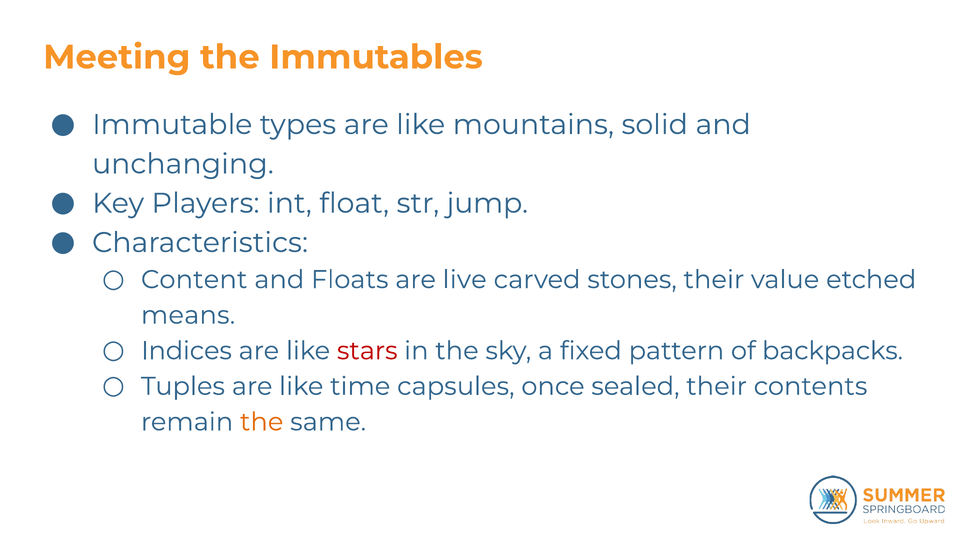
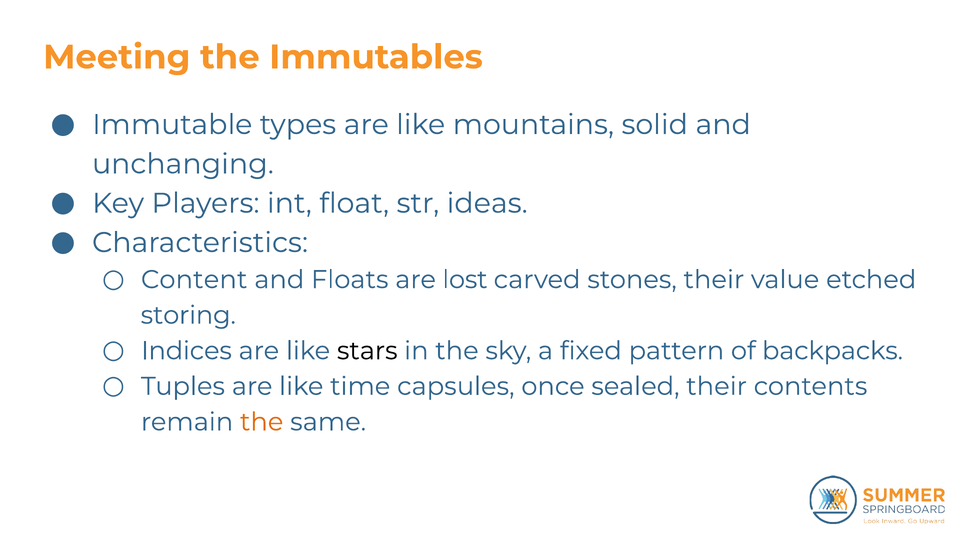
jump: jump -> ideas
live: live -> lost
means: means -> storing
stars colour: red -> black
